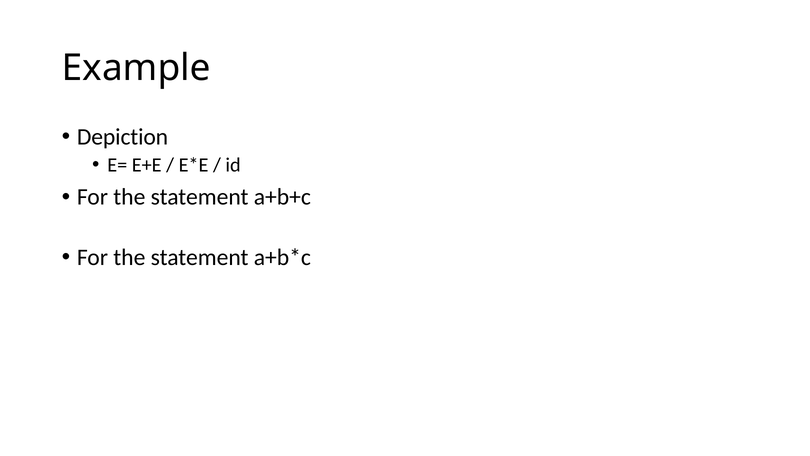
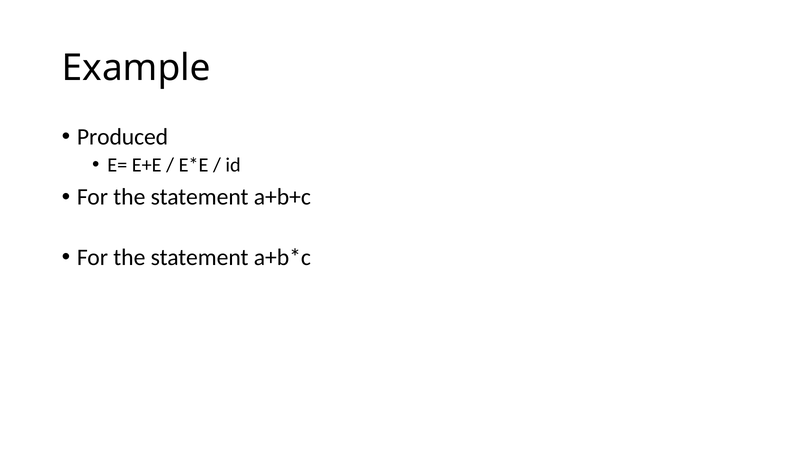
Depiction: Depiction -> Produced
